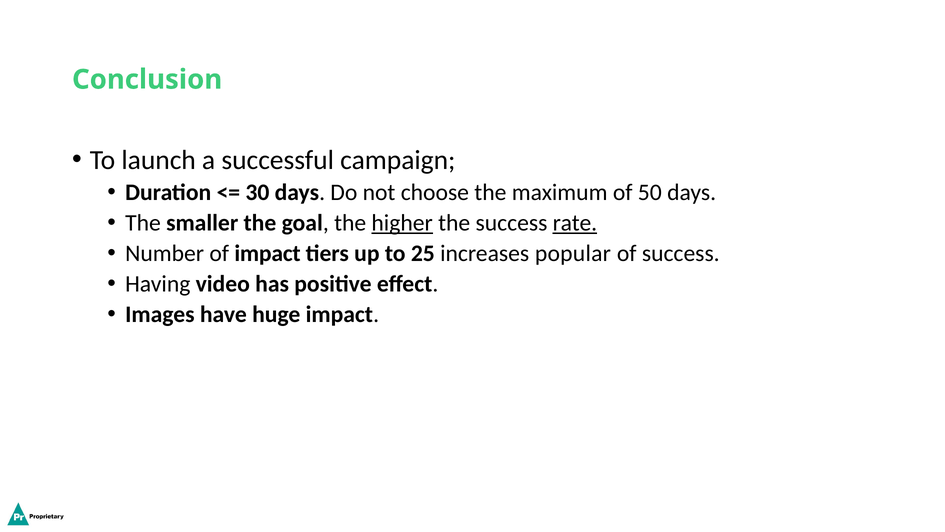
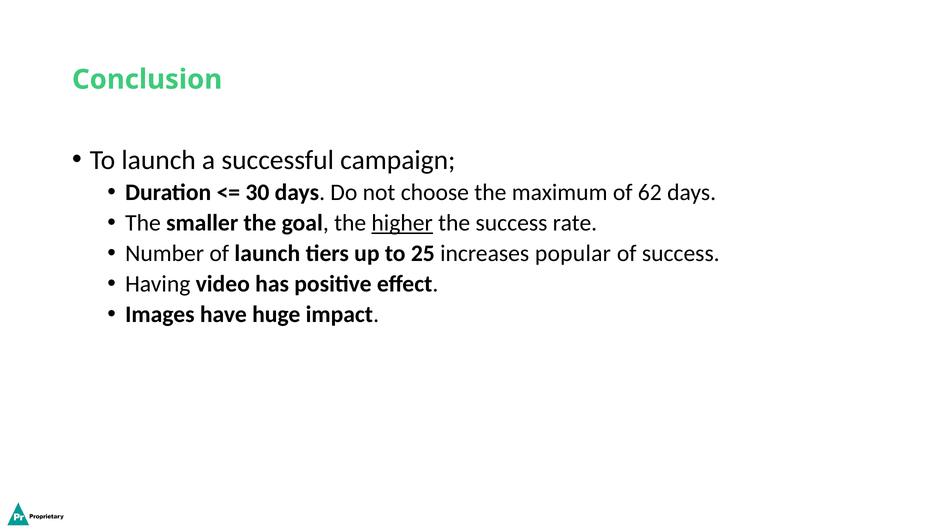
50: 50 -> 62
rate underline: present -> none
of impact: impact -> launch
